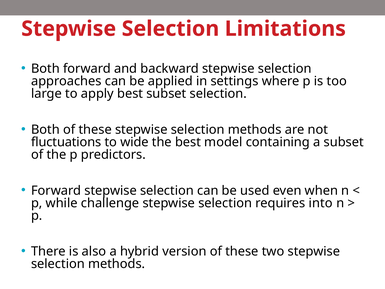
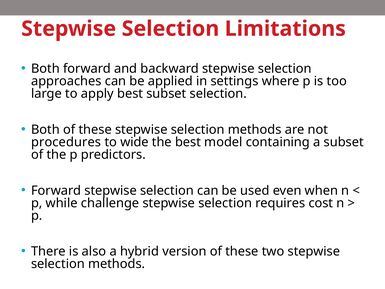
fluctuations: fluctuations -> procedures
into: into -> cost
